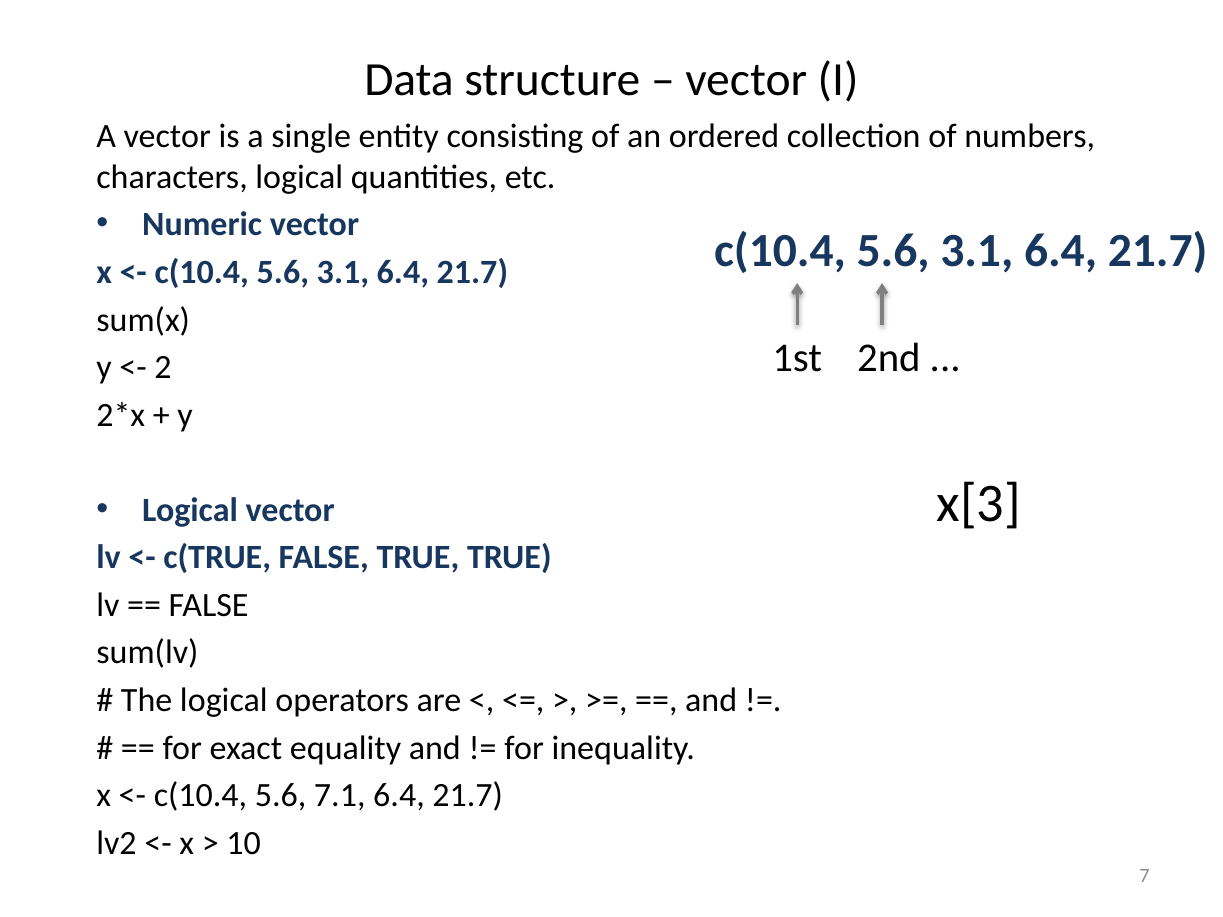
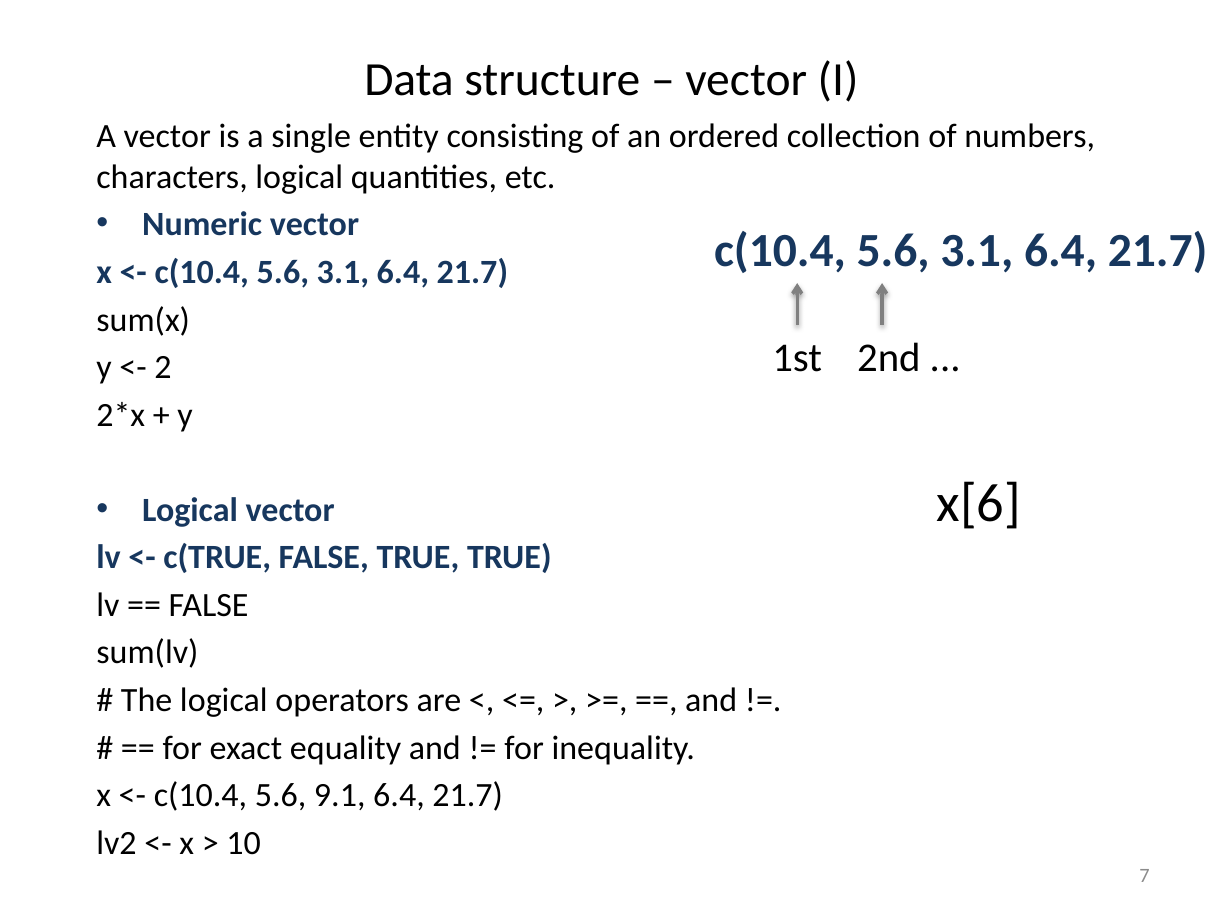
x[3: x[3 -> x[6
7.1: 7.1 -> 9.1
